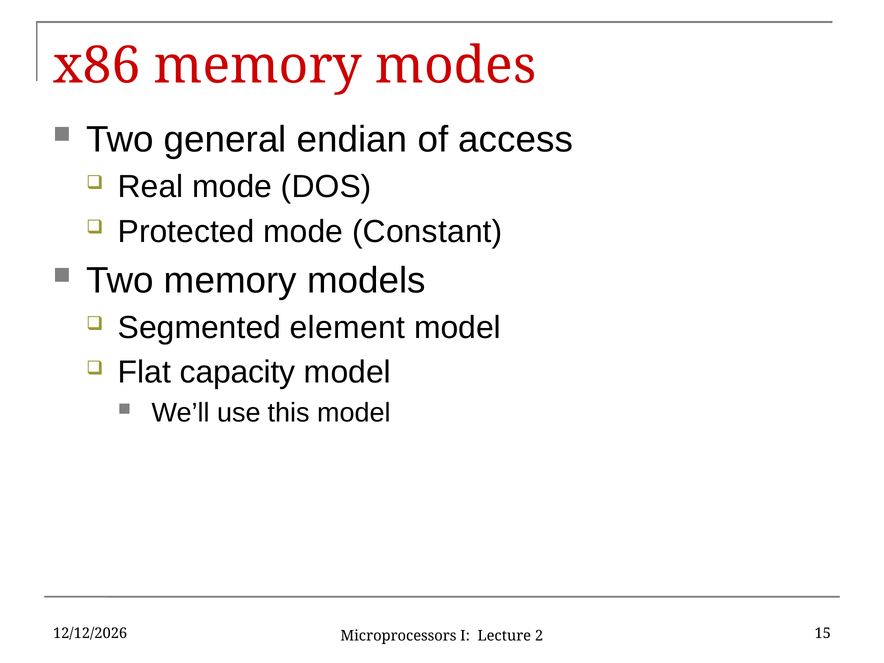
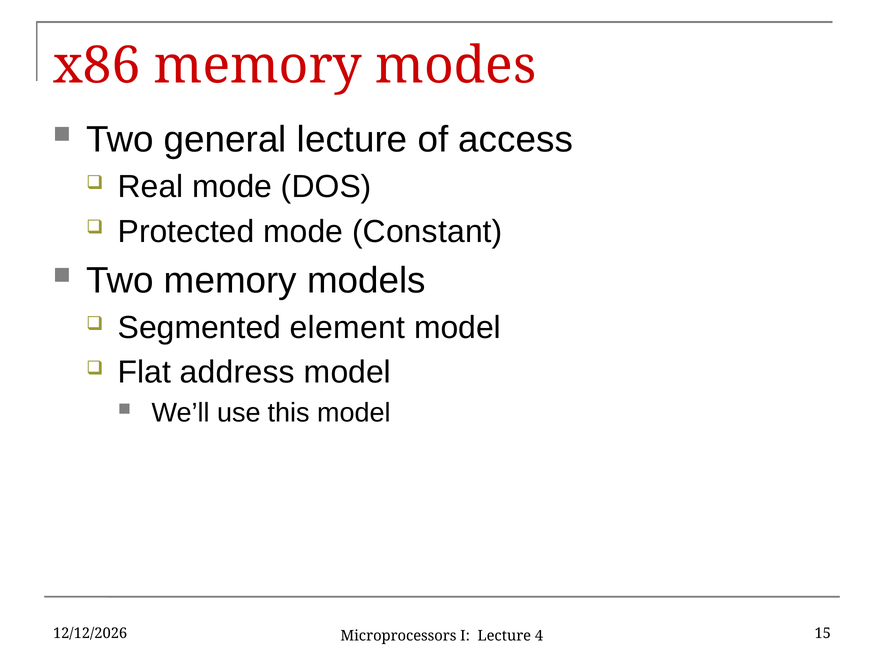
general endian: endian -> lecture
capacity: capacity -> address
2: 2 -> 4
